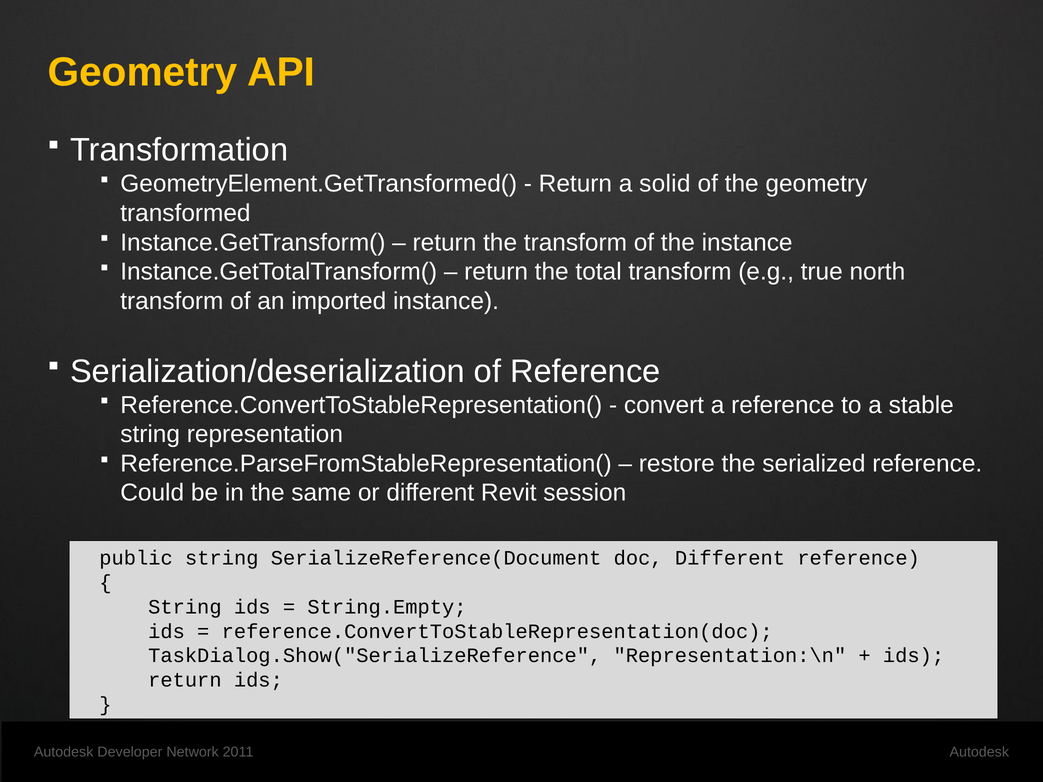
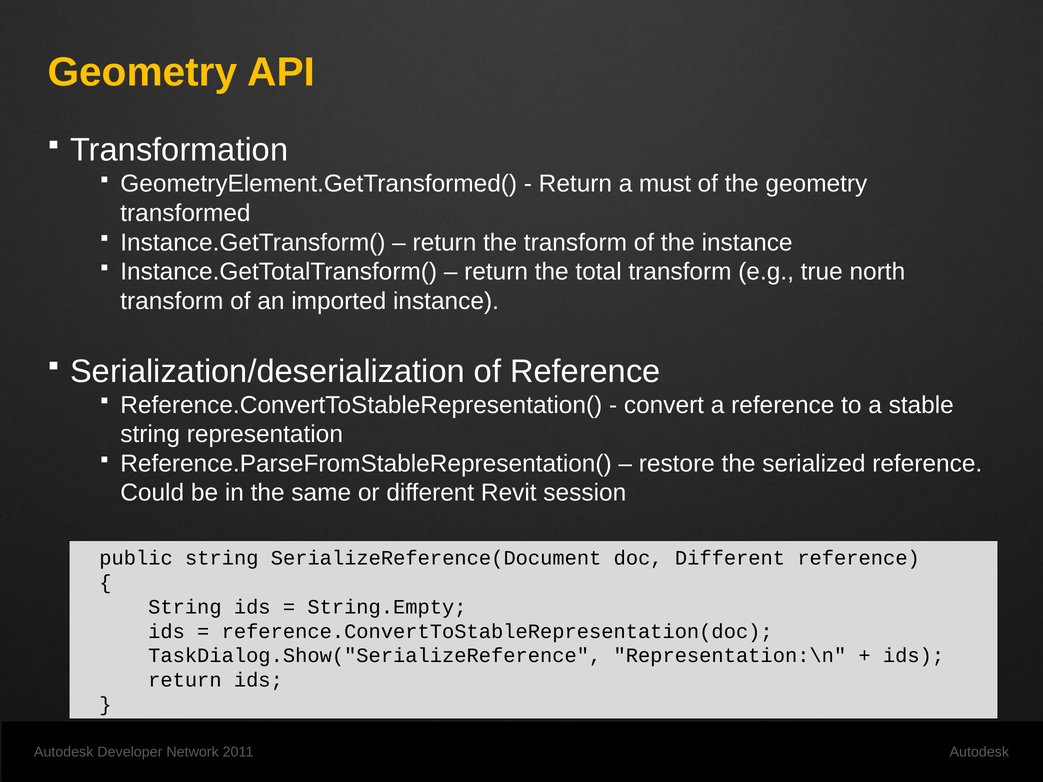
solid: solid -> must
